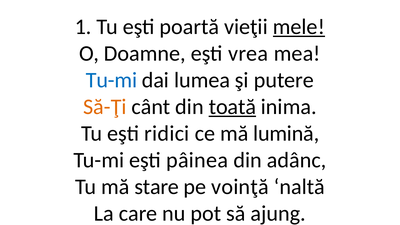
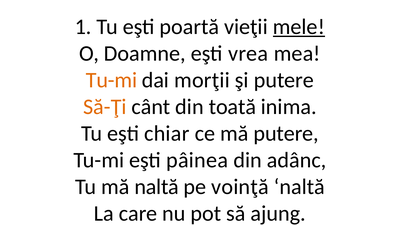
Tu-mi at (112, 80) colour: blue -> orange
lumea: lumea -> morţii
toată underline: present -> none
ridici: ridici -> chiar
mă lumină: lumină -> putere
mă stare: stare -> naltă
